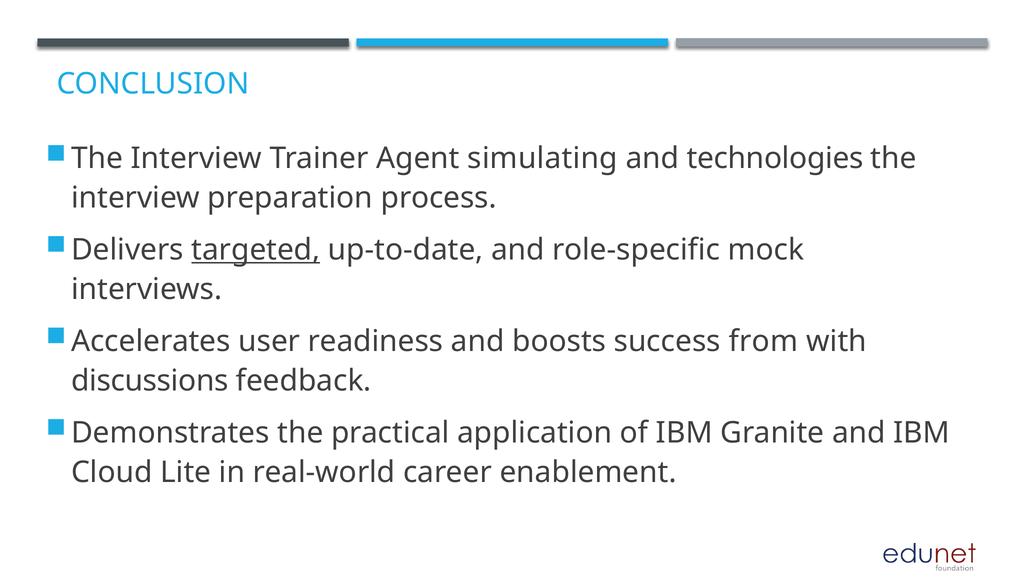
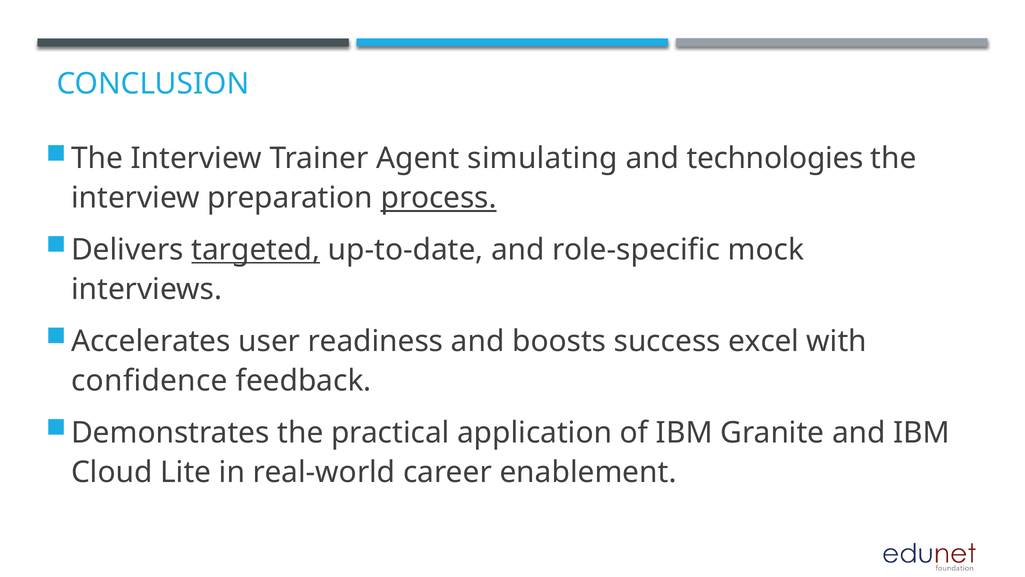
process underline: none -> present
from: from -> excel
discussions: discussions -> confidence
